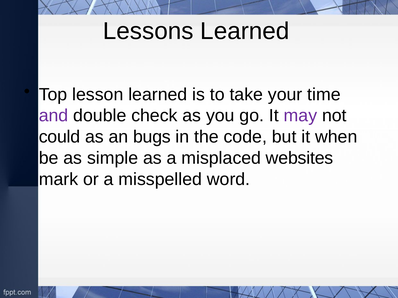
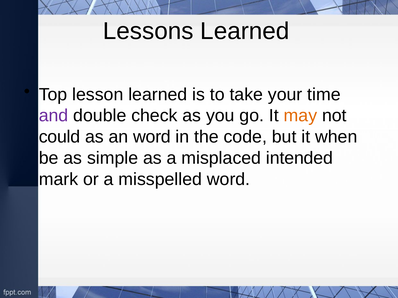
may colour: purple -> orange
an bugs: bugs -> word
websites: websites -> intended
